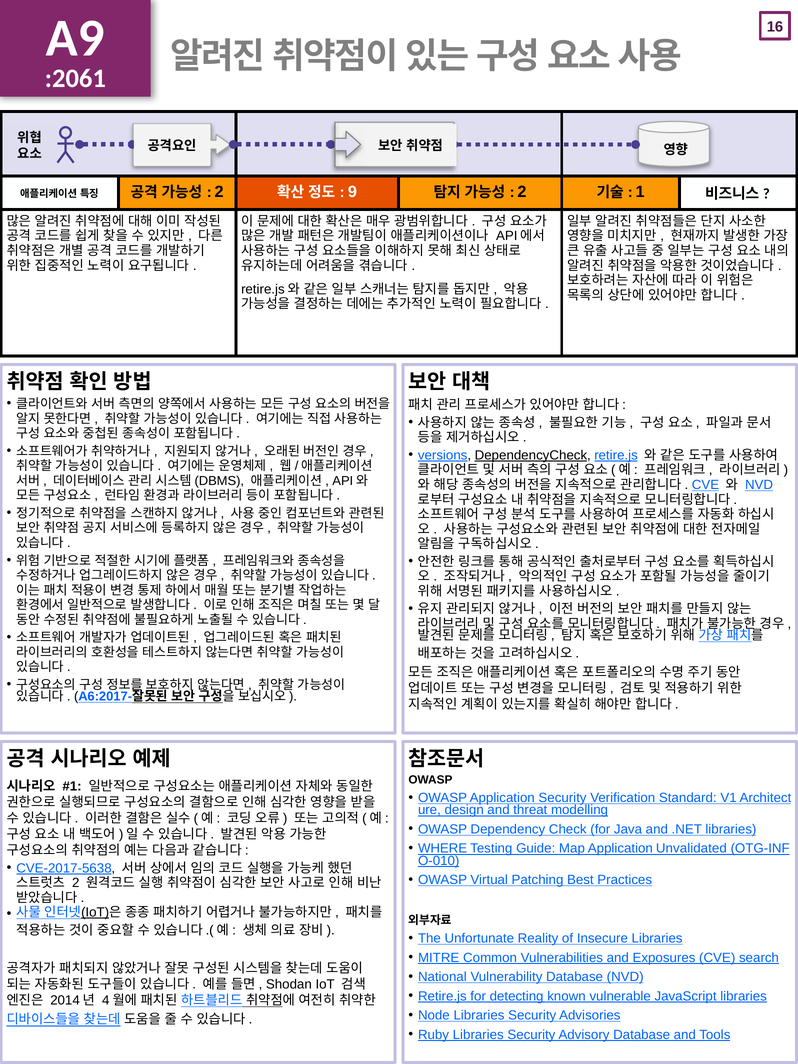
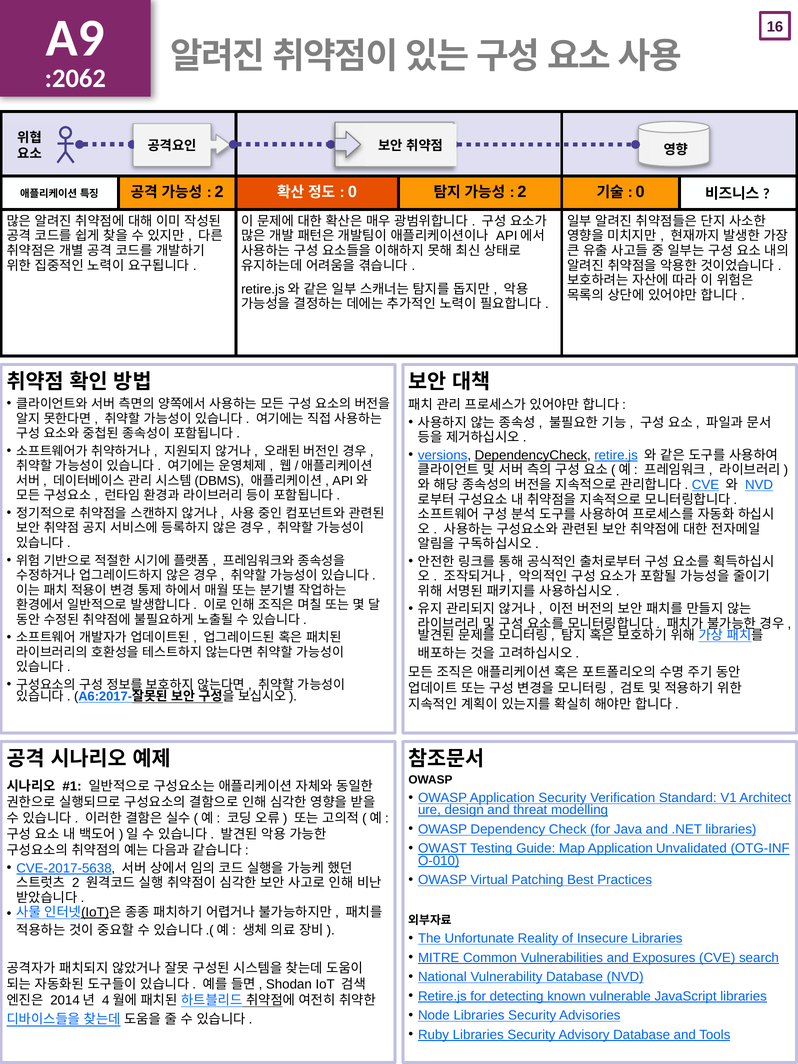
:2061: :2061 -> :2062
9 at (352, 192): 9 -> 0
1 at (640, 192): 1 -> 0
WHERE: WHERE -> OWAST
